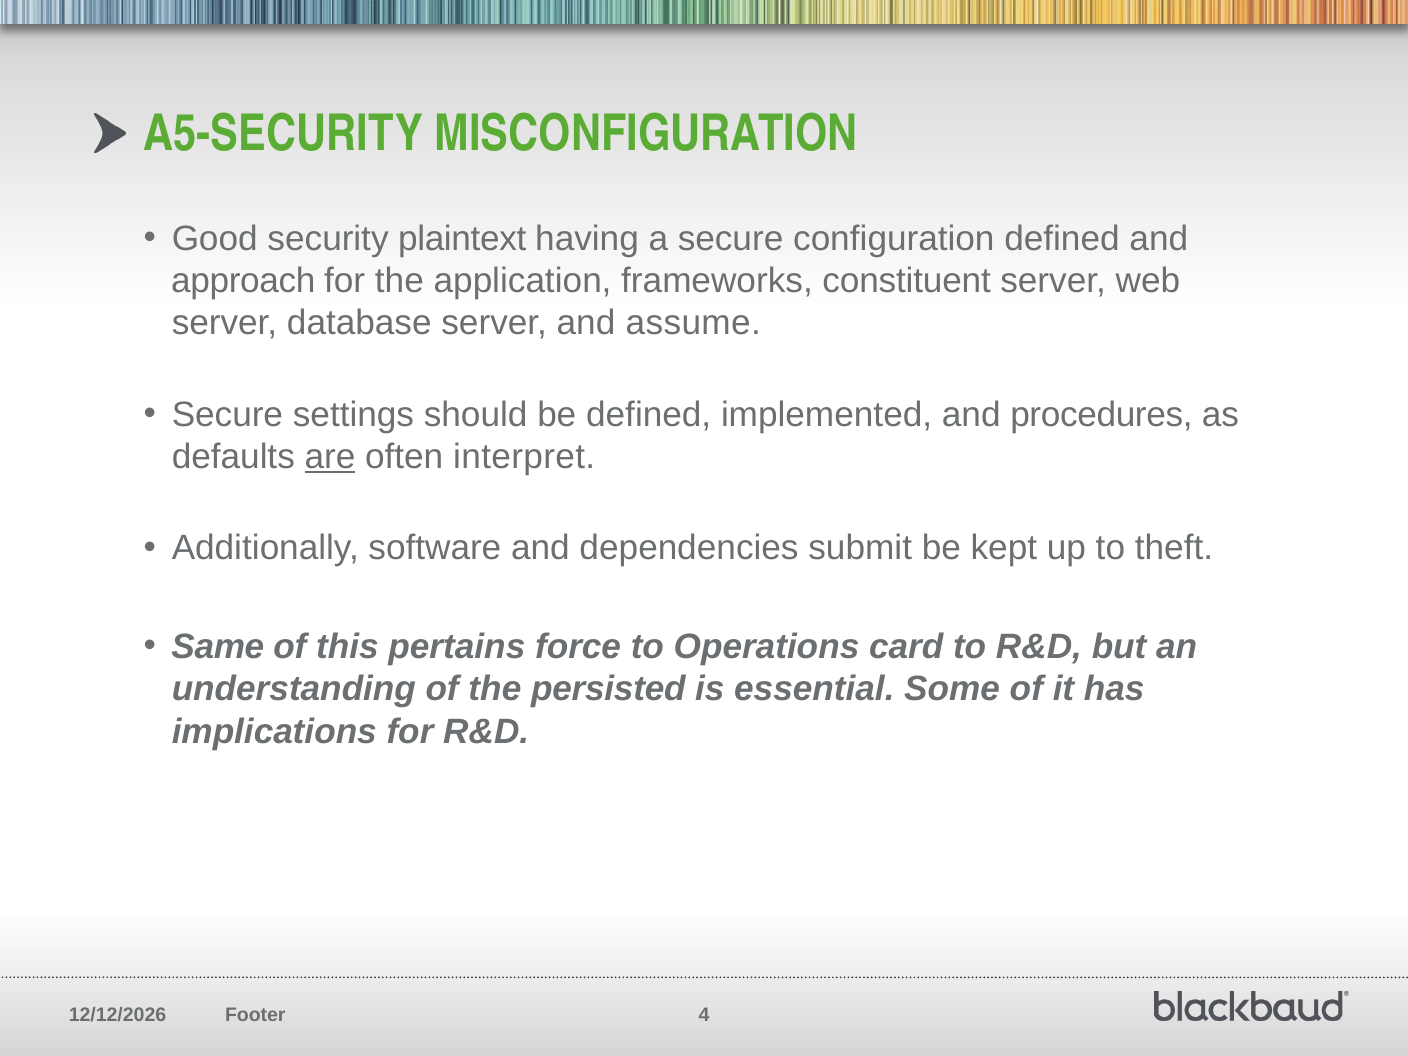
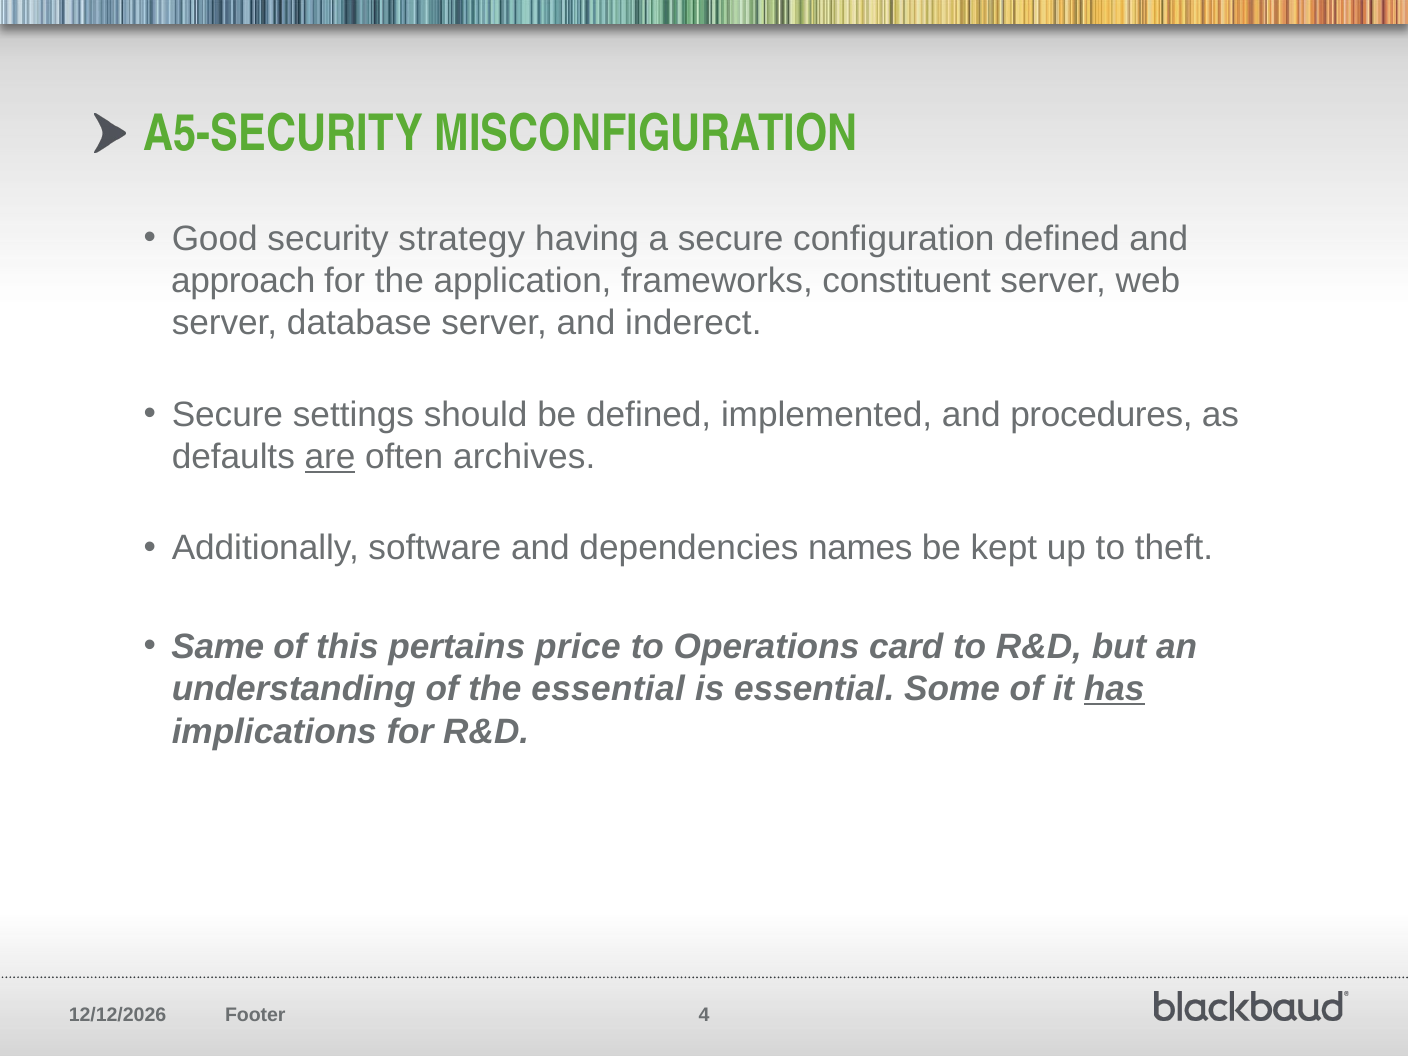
plaintext: plaintext -> strategy
assume: assume -> inderect
interpret: interpret -> archives
submit: submit -> names
force: force -> price
the persisted: persisted -> essential
has underline: none -> present
